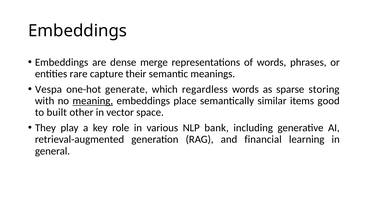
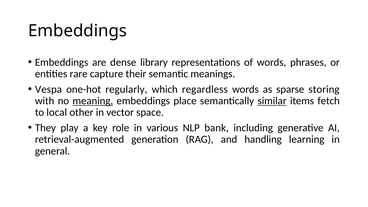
merge: merge -> library
generate: generate -> regularly
similar underline: none -> present
good: good -> fetch
built: built -> local
financial: financial -> handling
